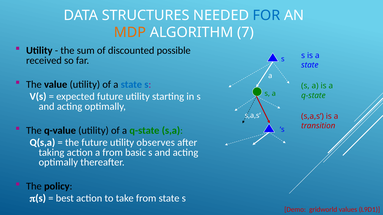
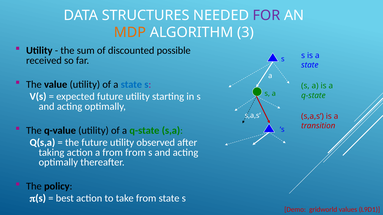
FOR colour: blue -> purple
7: 7 -> 3
observes: observes -> observed
from basic: basic -> from
